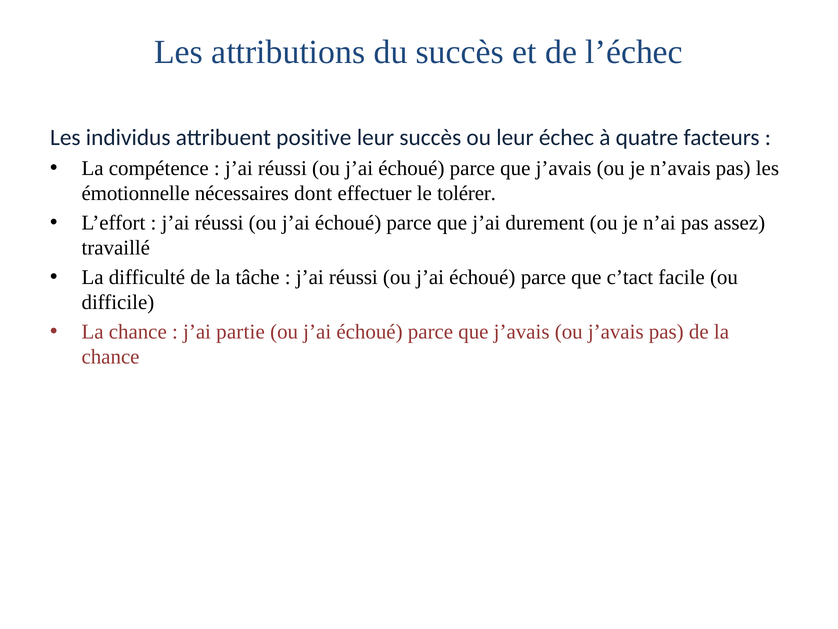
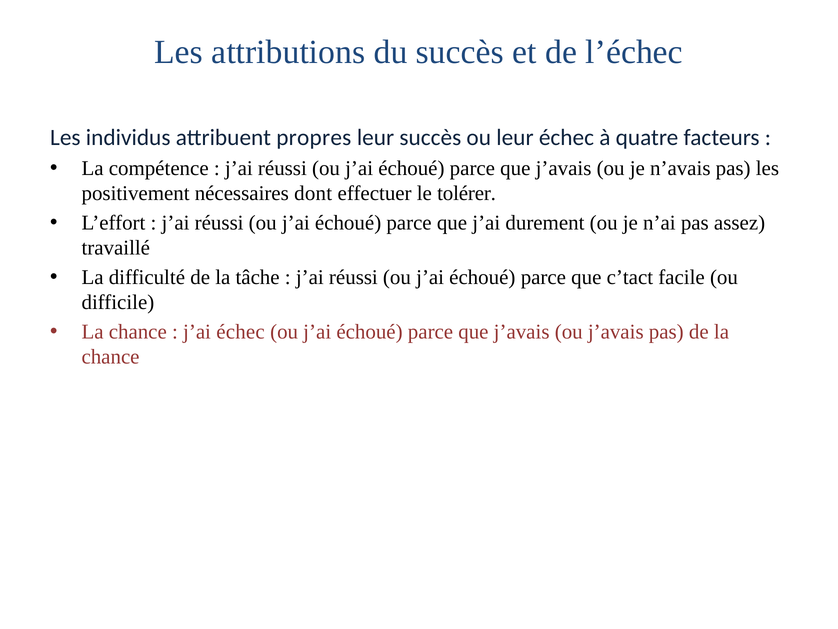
positive: positive -> propres
émotionnelle: émotionnelle -> positivement
j’ai partie: partie -> échec
